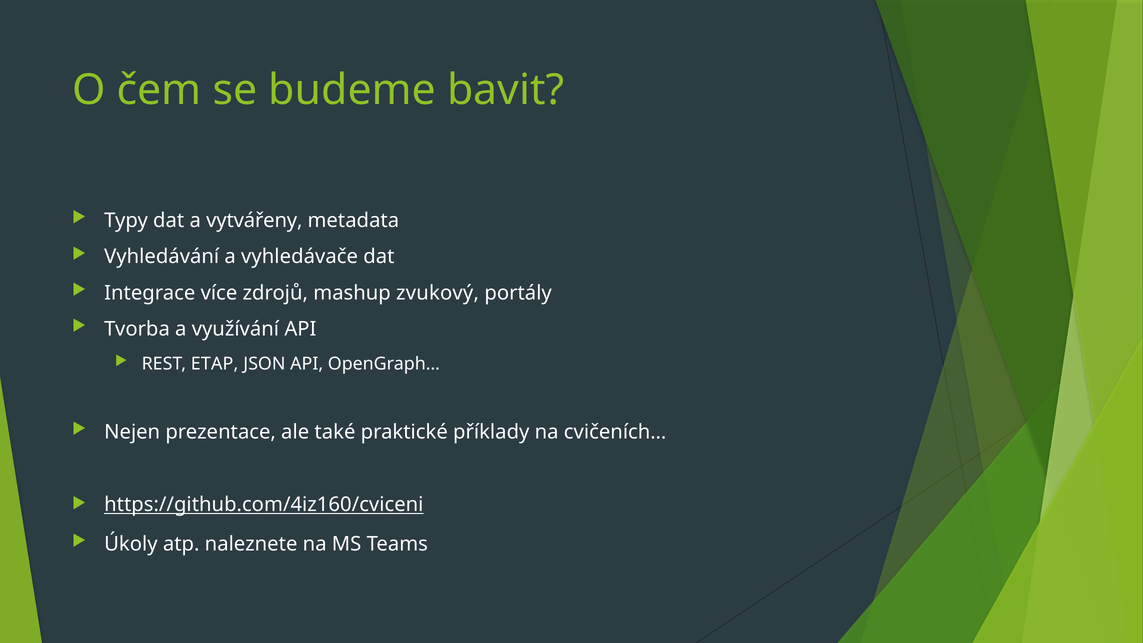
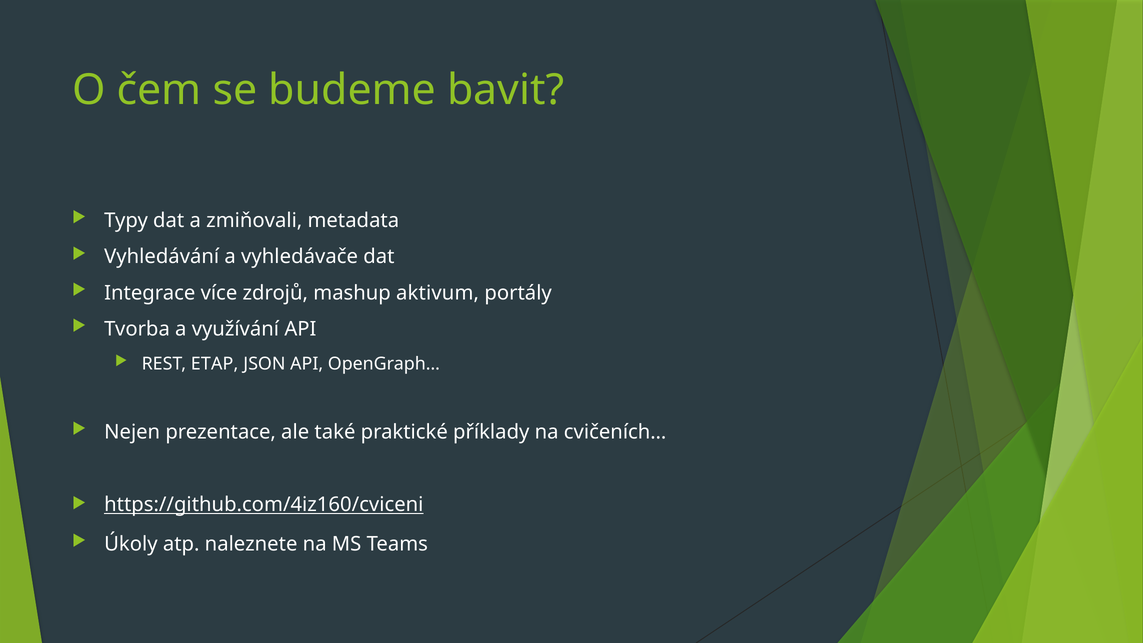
vytvářeny: vytvářeny -> zmiňovali
zvukový: zvukový -> aktivum
